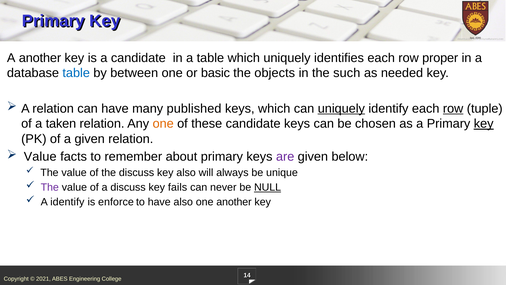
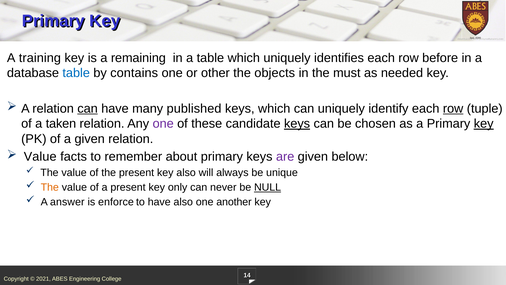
A another: another -> training
a candidate: candidate -> remaining
proper: proper -> before
between: between -> contains
basic: basic -> other
such: such -> must
can at (88, 108) underline: none -> present
uniquely at (341, 108) underline: present -> none
one at (163, 124) colour: orange -> purple
keys at (297, 124) underline: none -> present
the discuss: discuss -> present
The at (50, 187) colour: purple -> orange
a discuss: discuss -> present
fails: fails -> only
A identify: identify -> answer
